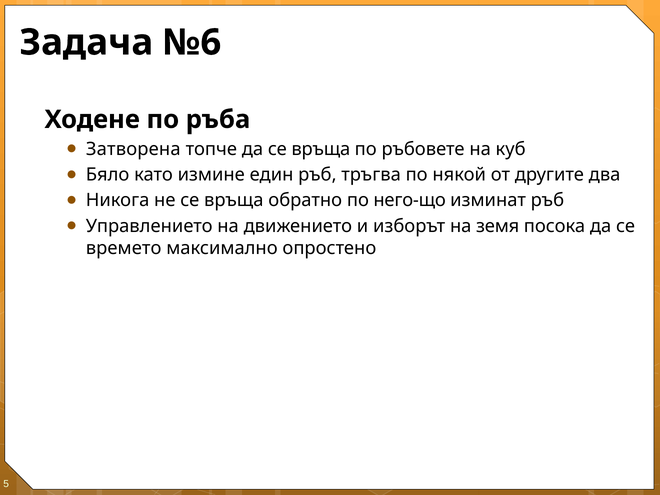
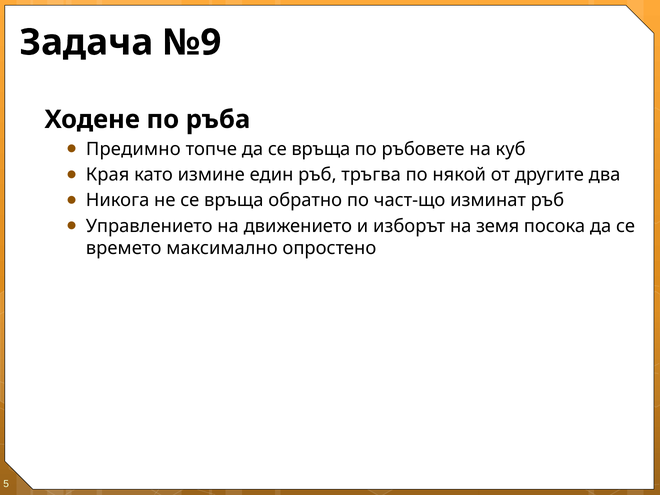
№6: №6 -> №9
Затворена: Затворена -> Предимно
Бяло: Бяло -> Края
него-що: него-що -> част-що
